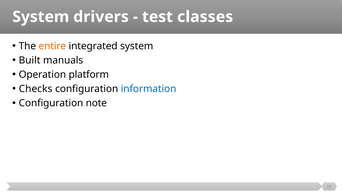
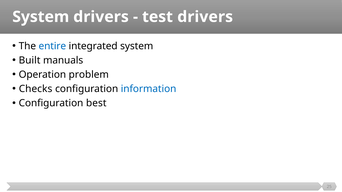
test classes: classes -> drivers
entire colour: orange -> blue
platform: platform -> problem
note: note -> best
